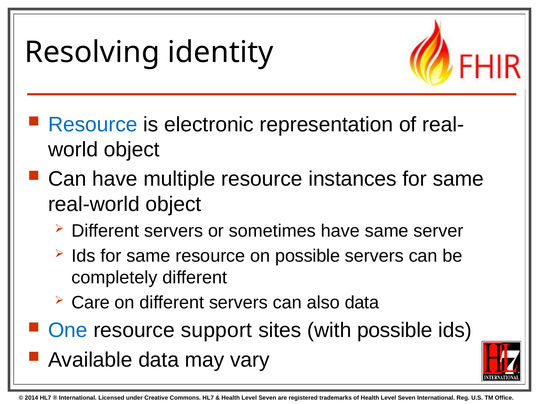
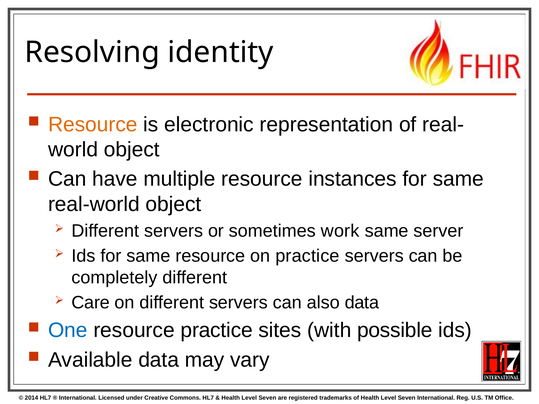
Resource at (93, 125) colour: blue -> orange
sometimes have: have -> work
on possible: possible -> practice
resource support: support -> practice
